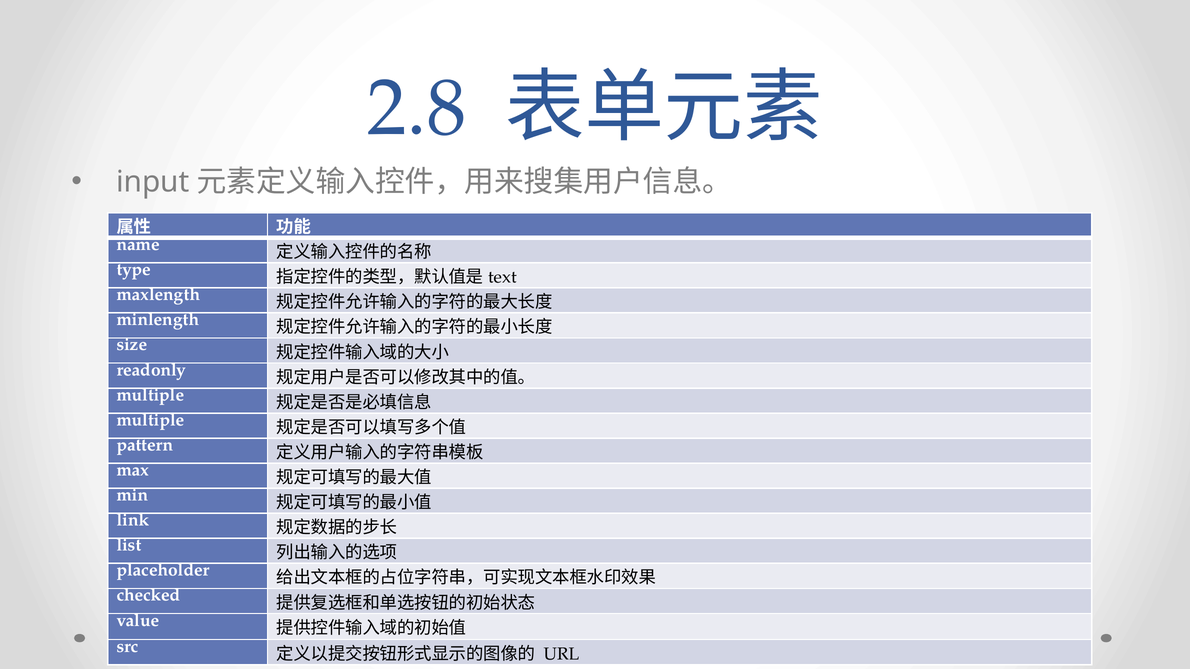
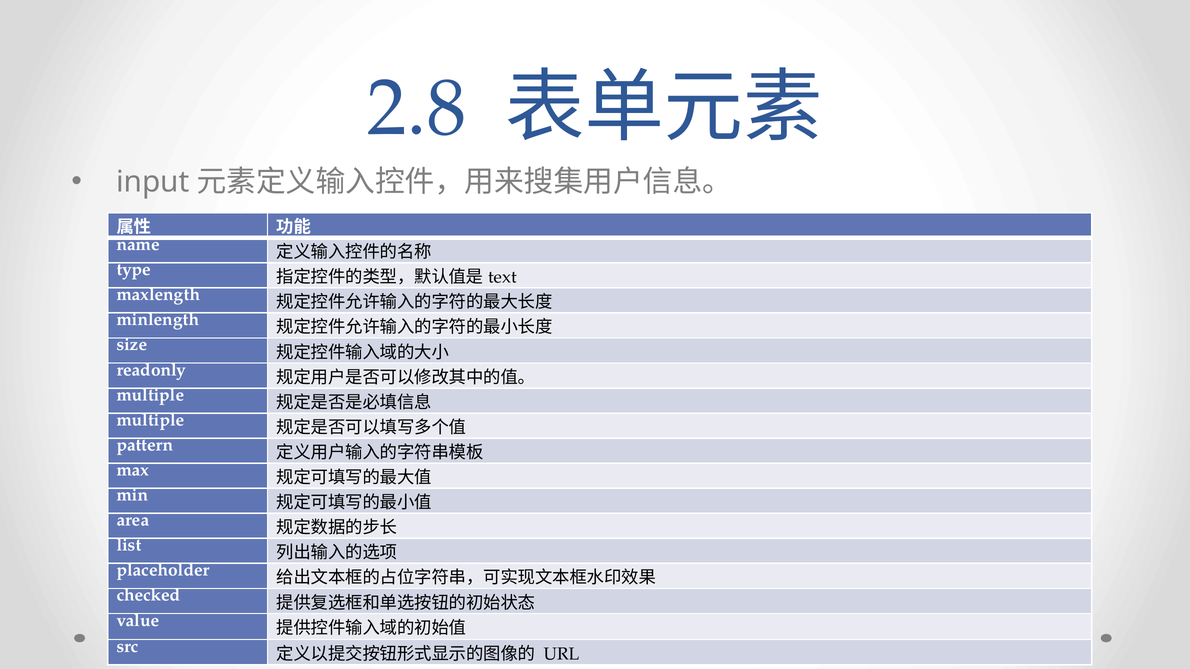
link: link -> area
